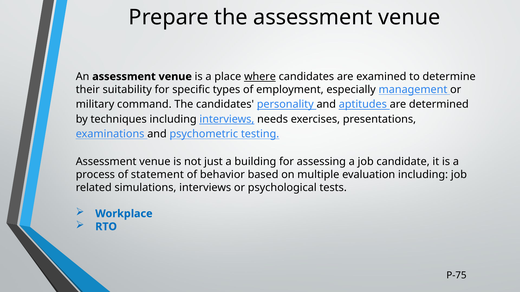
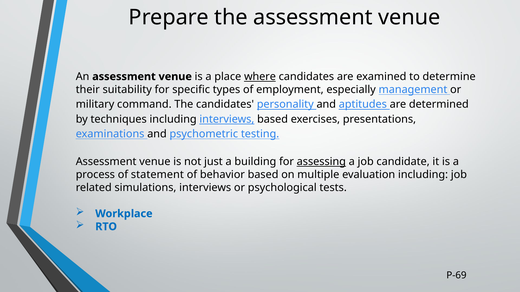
interviews needs: needs -> based
assessing underline: none -> present
P-75: P-75 -> P-69
